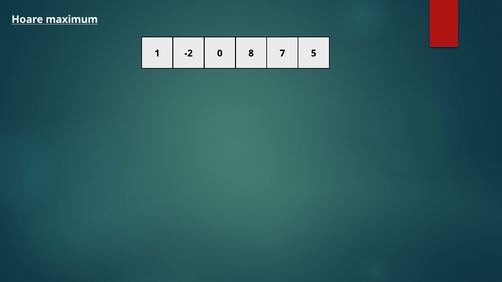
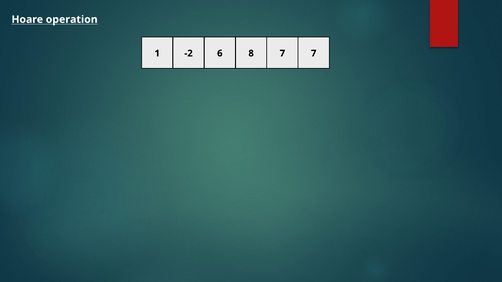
maximum: maximum -> operation
0: 0 -> 6
7 5: 5 -> 7
